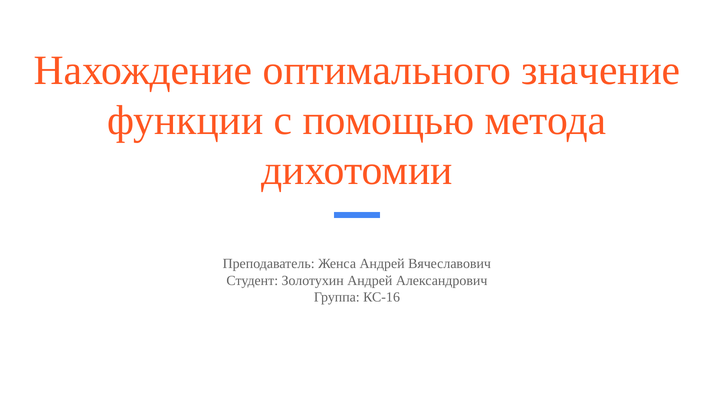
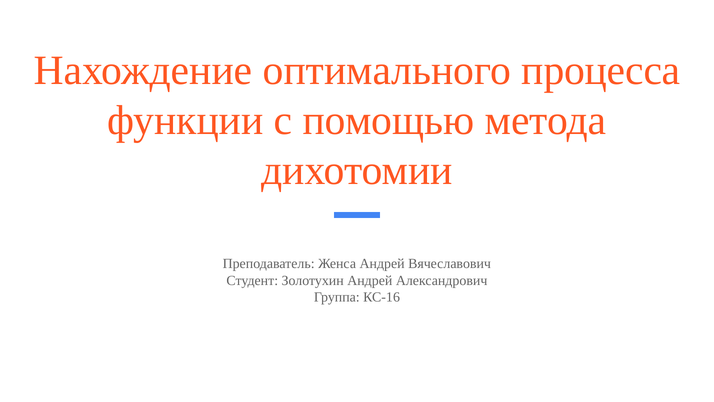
значение: значение -> процесса
